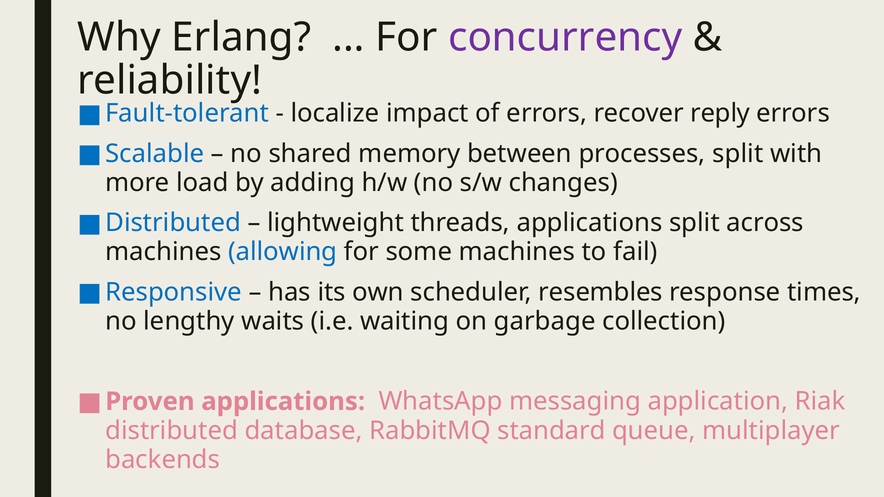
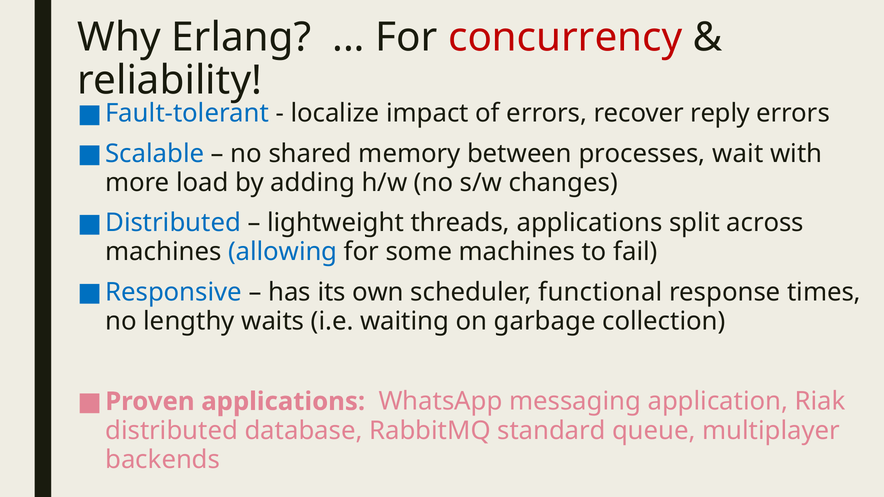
concurrency colour: purple -> red
processes split: split -> wait
resembles: resembles -> functional
